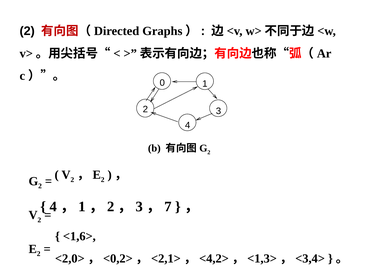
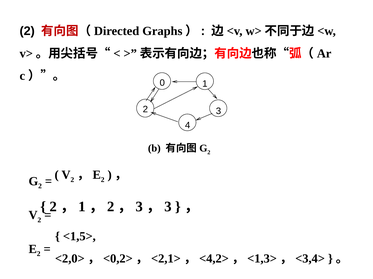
4 at (53, 207): 4 -> 2
7 at (168, 207): 7 -> 3
<1,6>: <1,6> -> <1,5>
